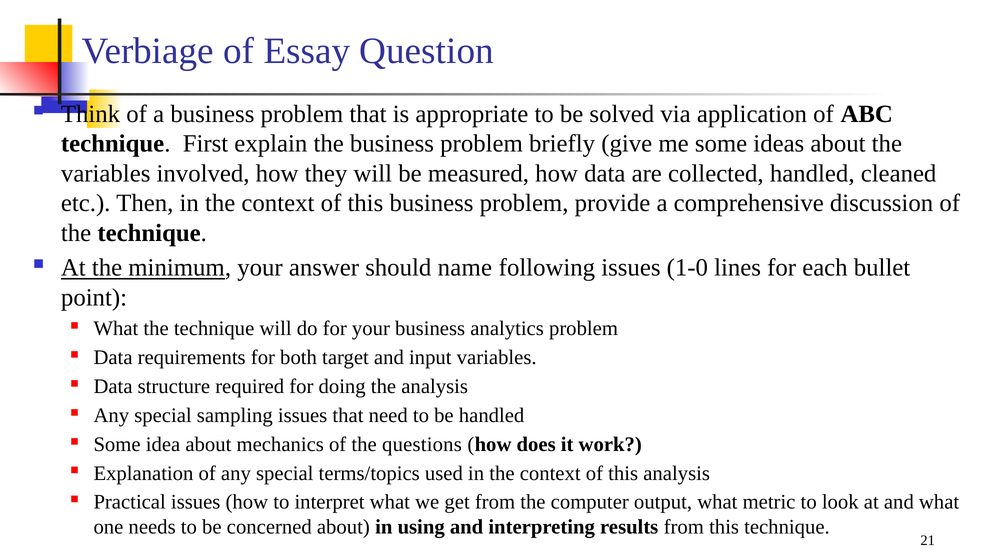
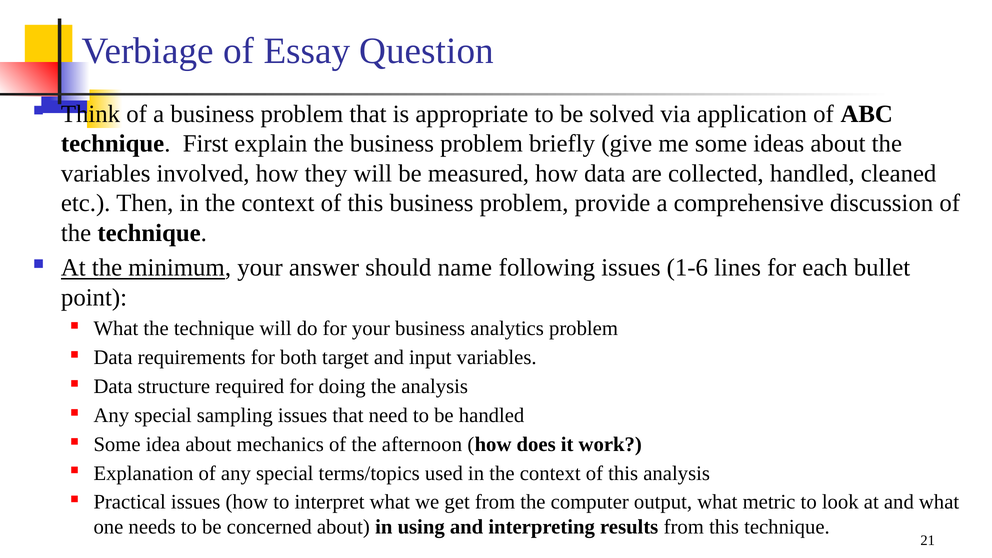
1-0: 1-0 -> 1-6
questions: questions -> afternoon
